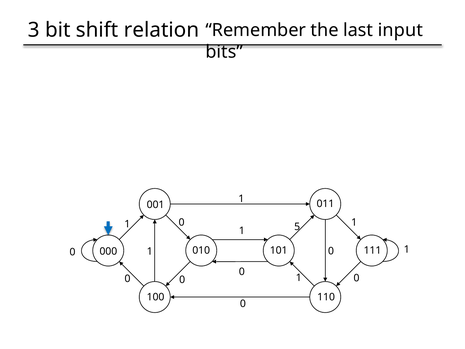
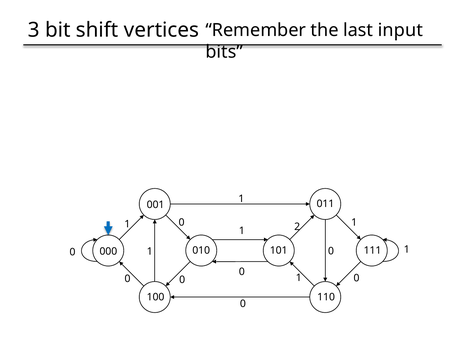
relation: relation -> vertices
5: 5 -> 2
